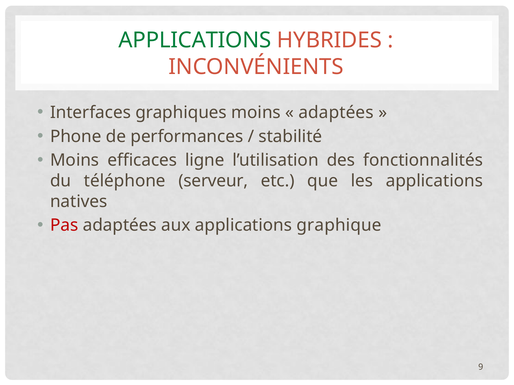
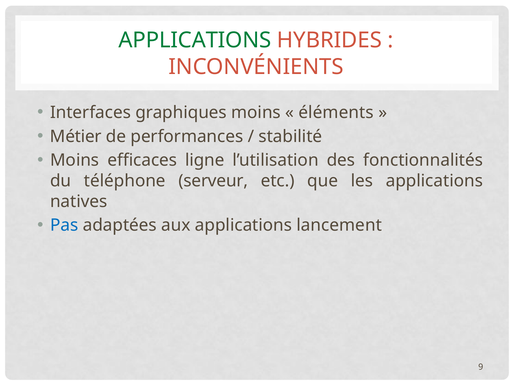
adaptées at (336, 113): adaptées -> éléments
Phone: Phone -> Métier
Pas colour: red -> blue
graphique: graphique -> lancement
